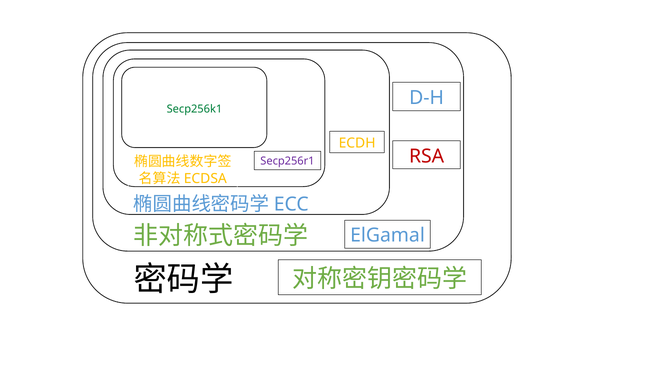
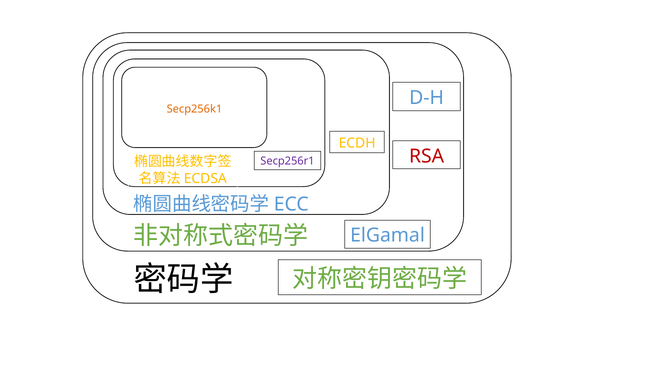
Secp256k1 colour: green -> orange
